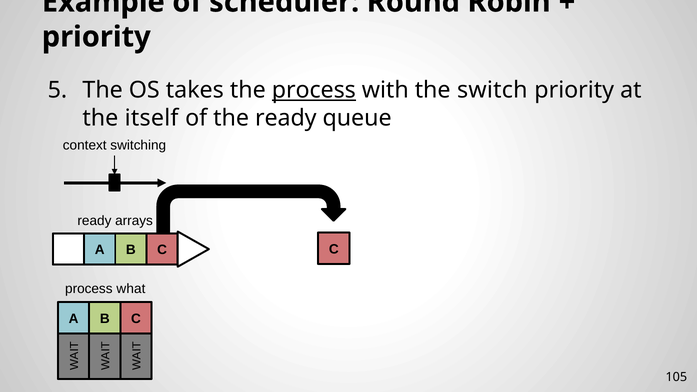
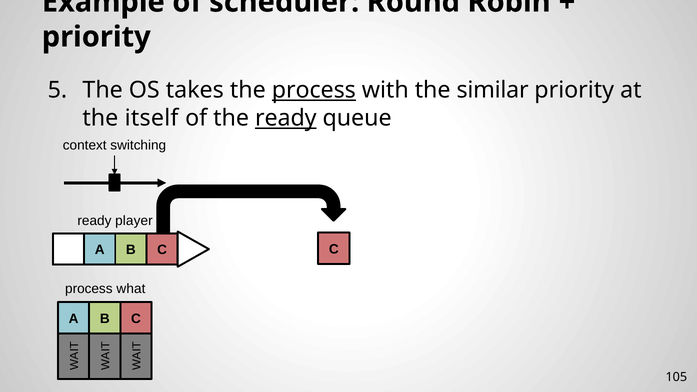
switch: switch -> similar
ready at (286, 118) underline: none -> present
arrays: arrays -> player
